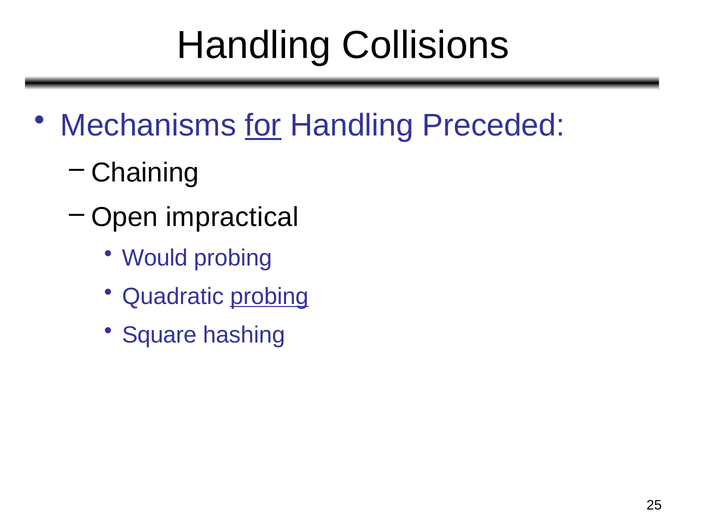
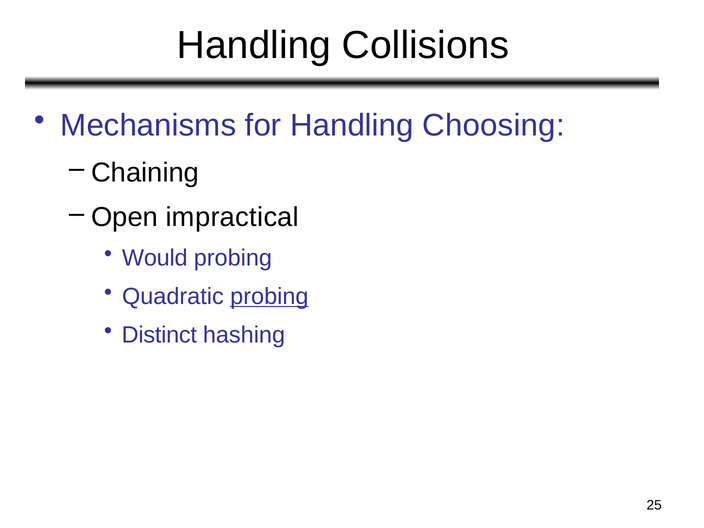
for underline: present -> none
Preceded: Preceded -> Choosing
Square: Square -> Distinct
